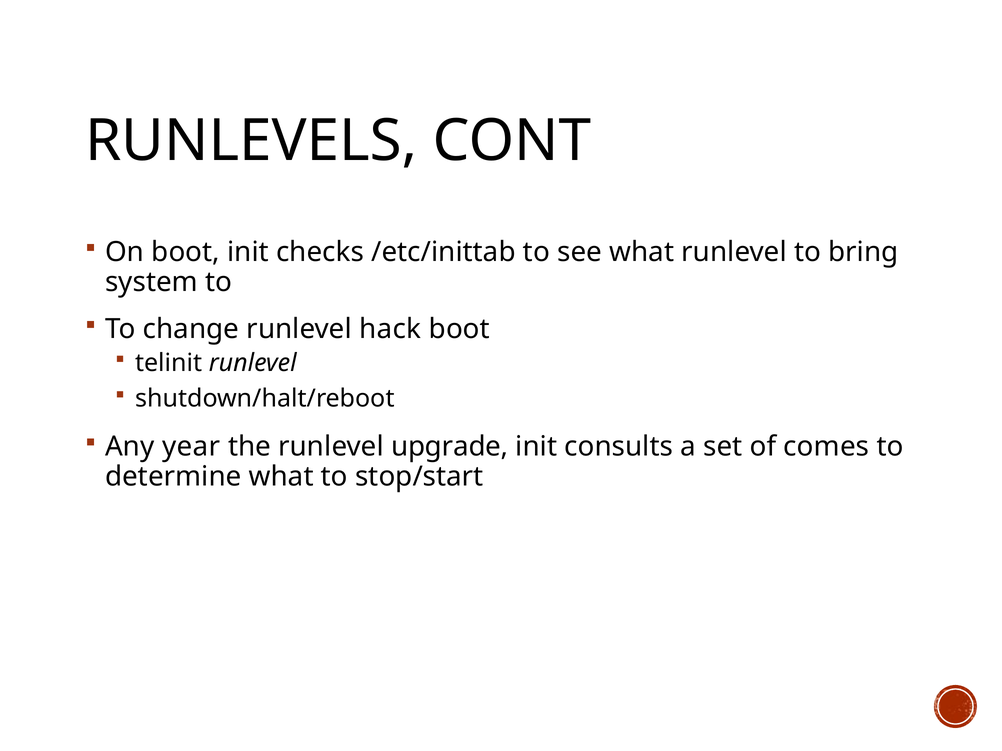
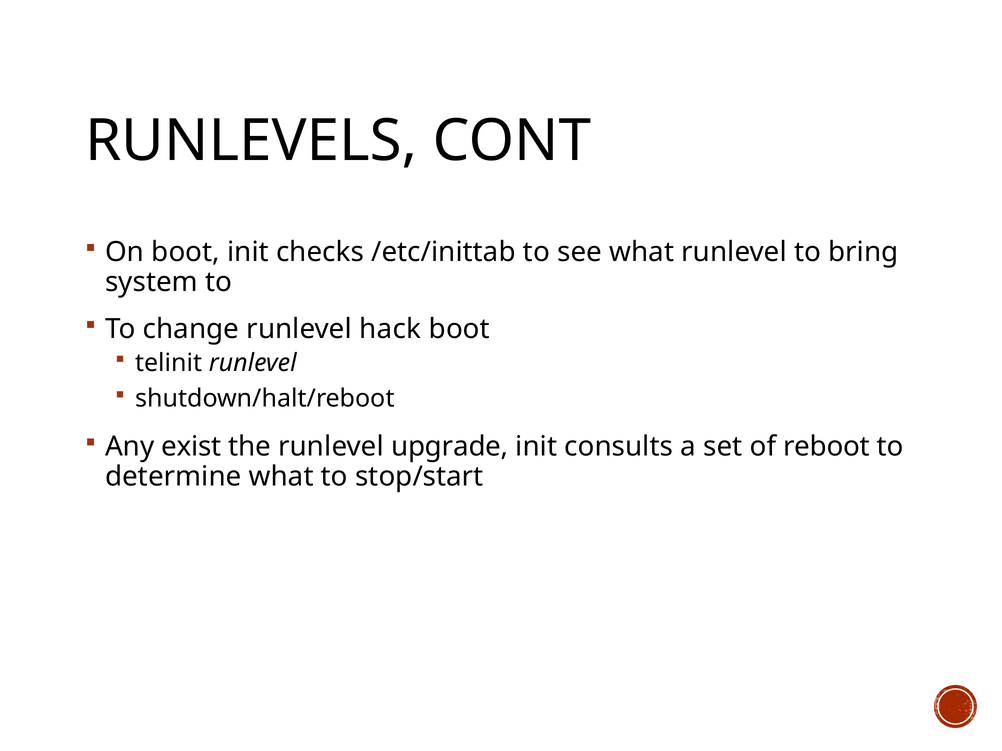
year: year -> exist
comes: comes -> reboot
